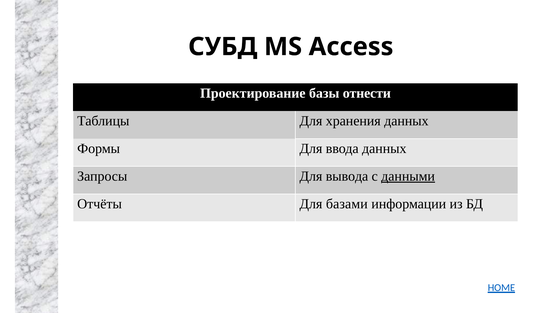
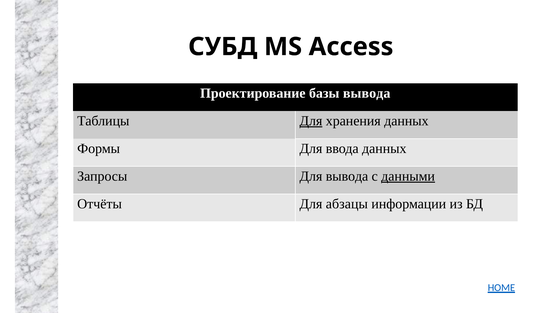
базы отнести: отнести -> вывода
Для at (311, 121) underline: none -> present
базами: базами -> абзацы
